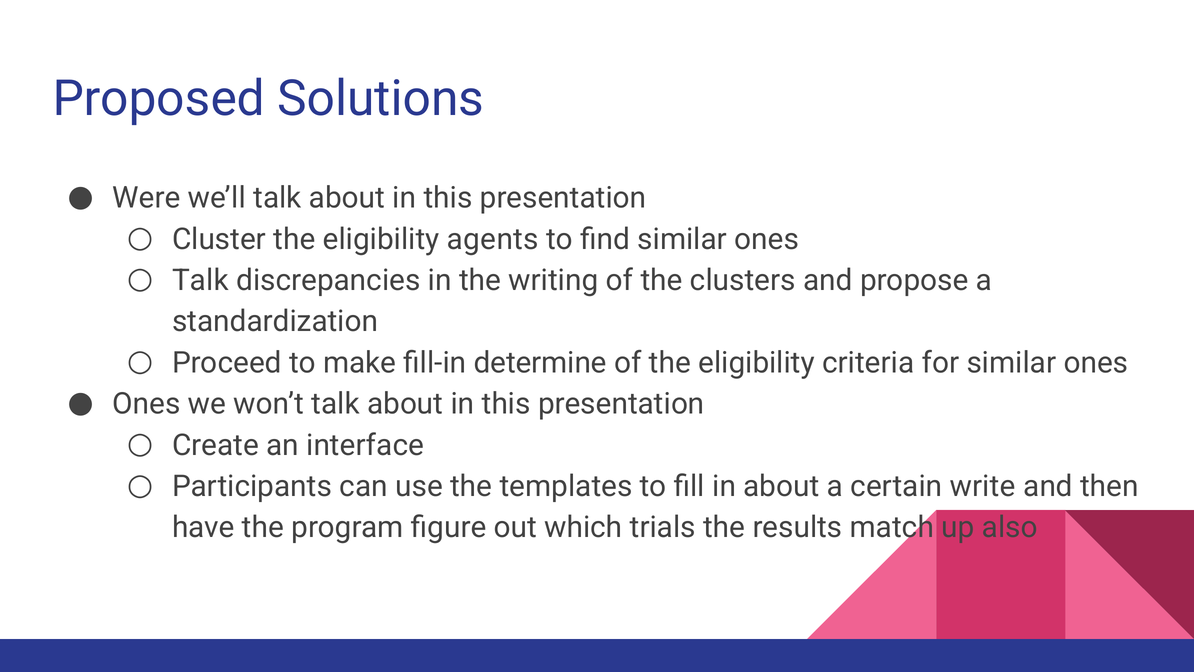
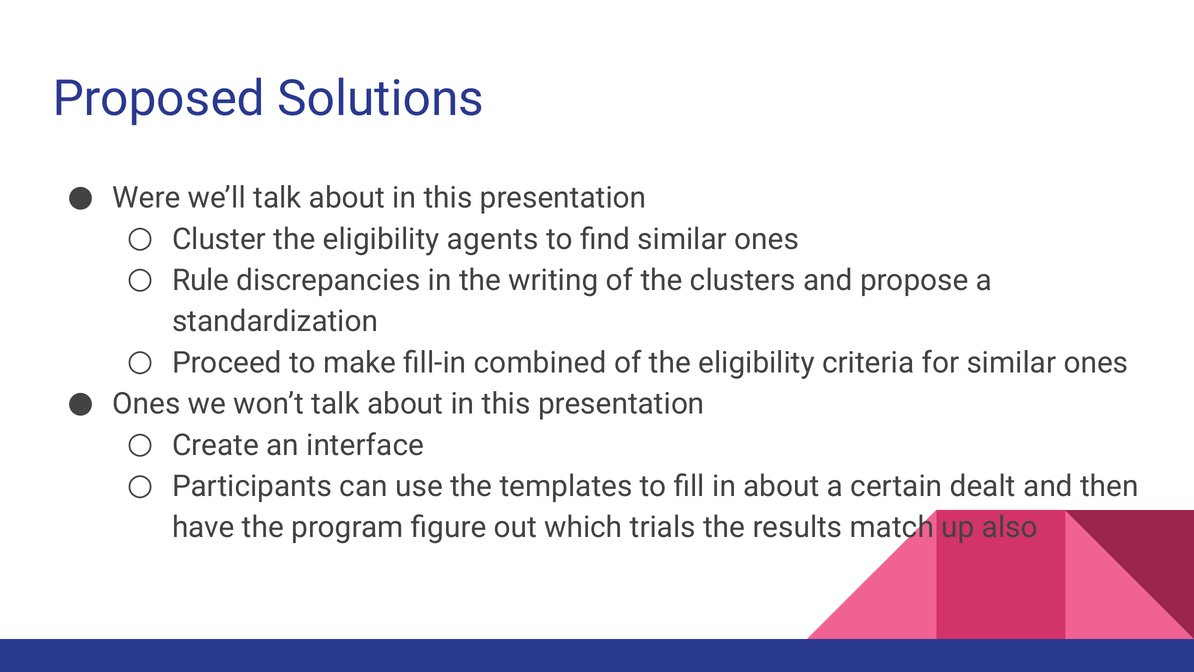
Talk at (200, 280): Talk -> Rule
determine: determine -> combined
write: write -> dealt
